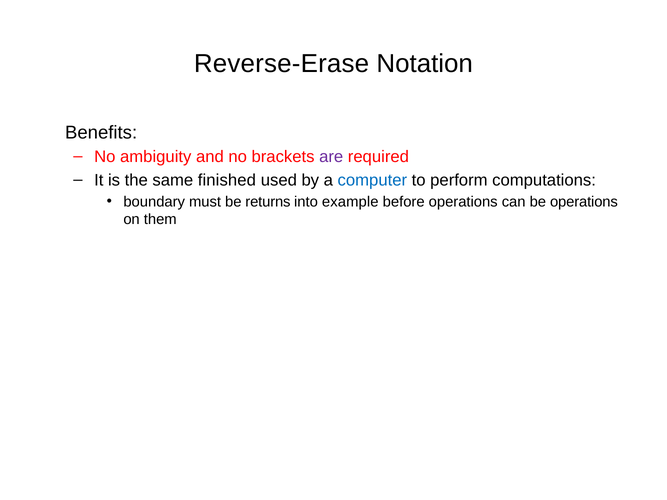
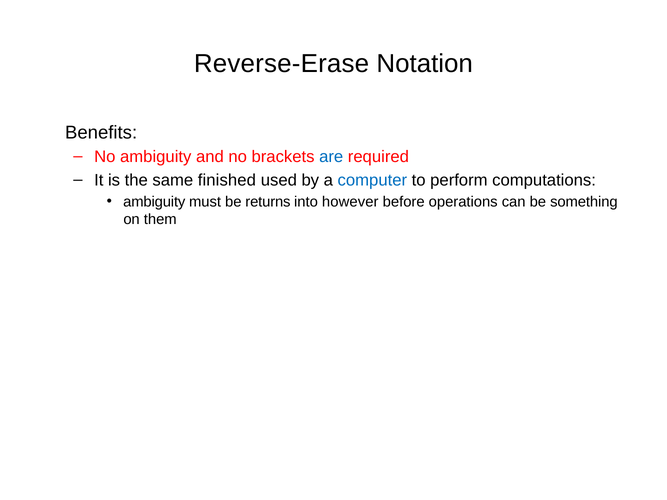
are colour: purple -> blue
boundary at (154, 202): boundary -> ambiguity
example: example -> however
be operations: operations -> something
